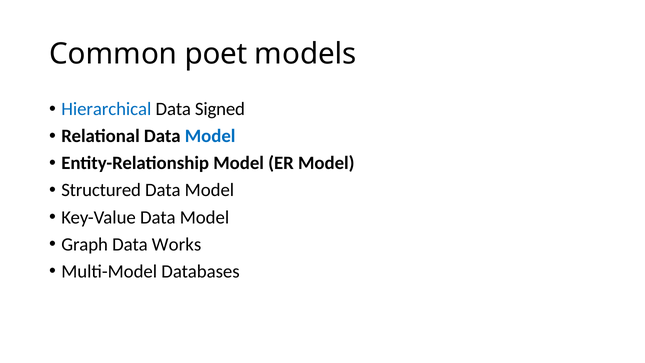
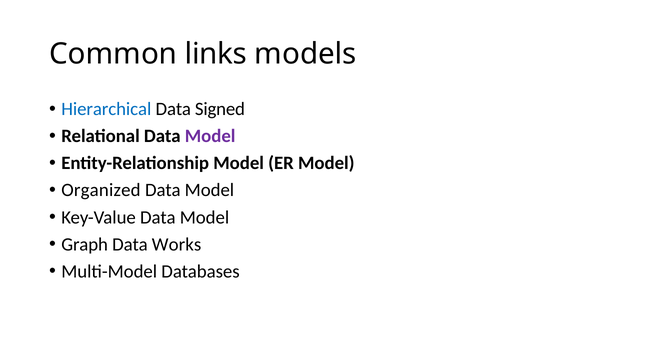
poet: poet -> links
Model at (210, 136) colour: blue -> purple
Structured: Structured -> Organized
